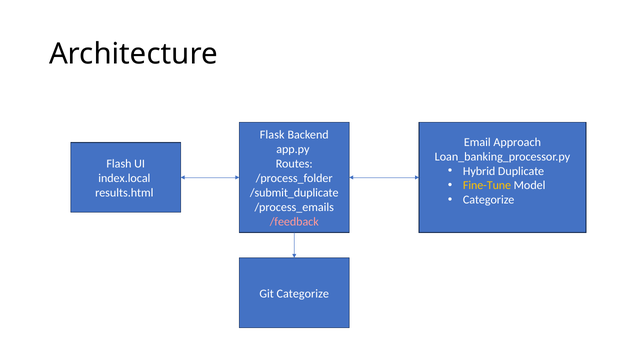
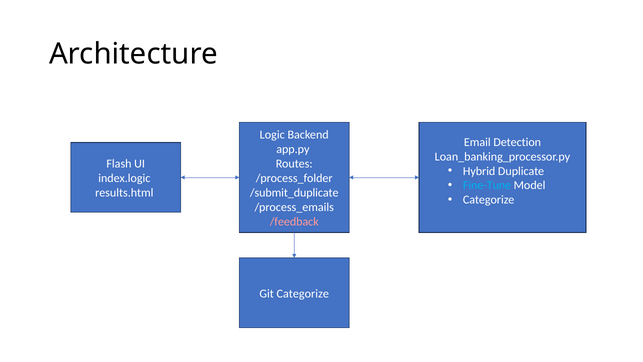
Flask: Flask -> Logic
Approach: Approach -> Detection
index.local: index.local -> index.logic
Fine-Tune colour: yellow -> light blue
